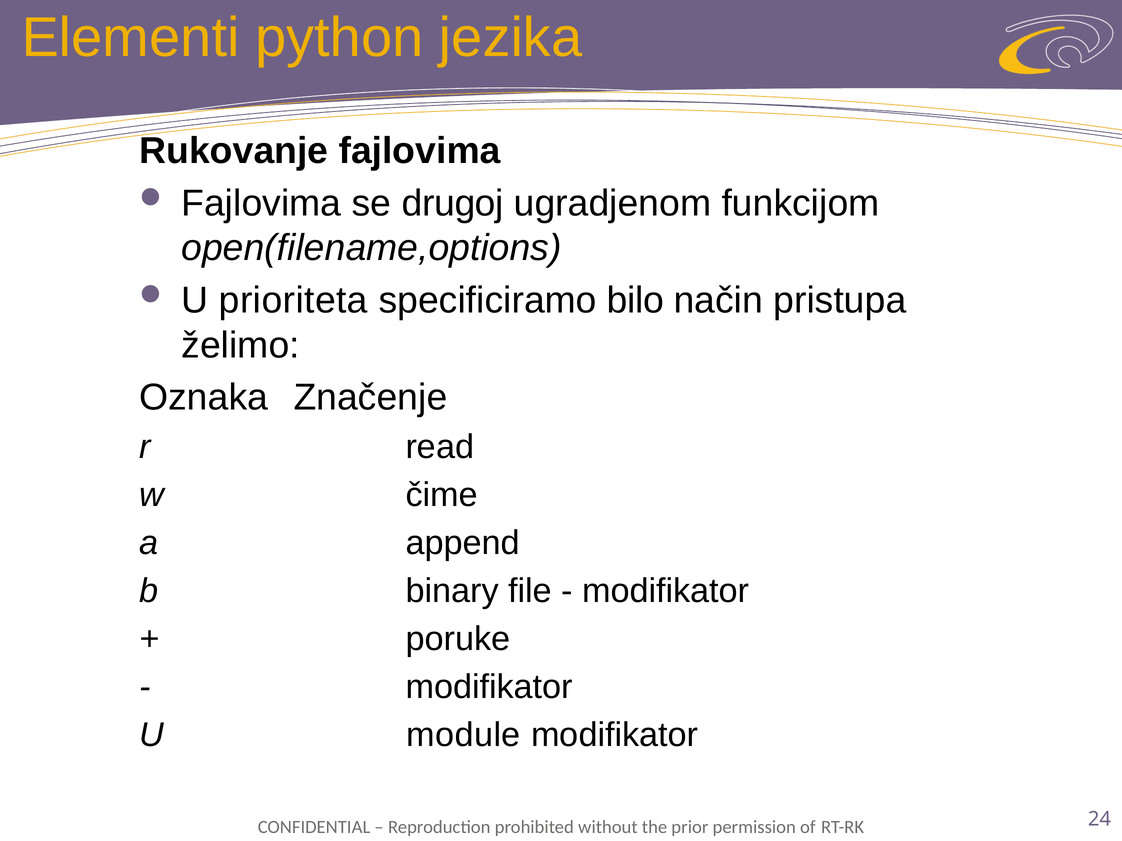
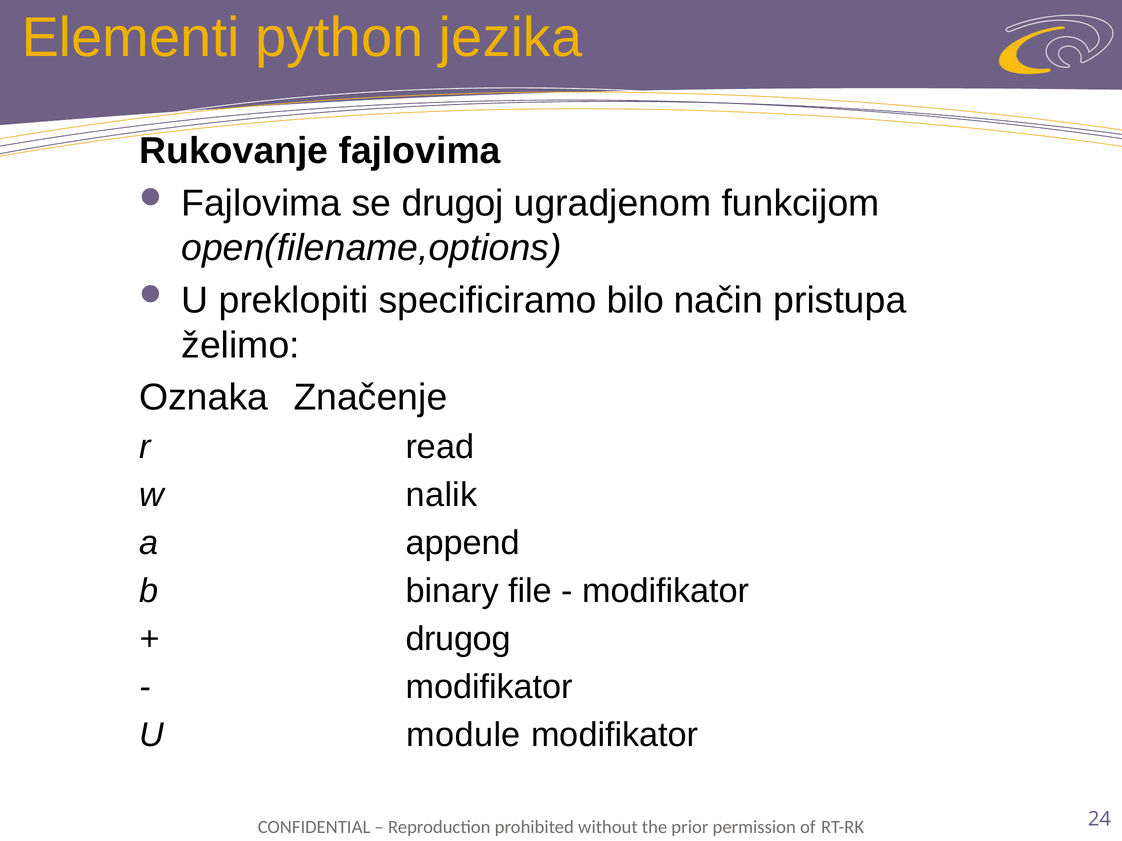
prioriteta: prioriteta -> preklopiti
čime: čime -> nalik
poruke: poruke -> drugog
